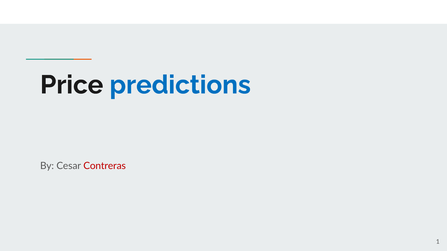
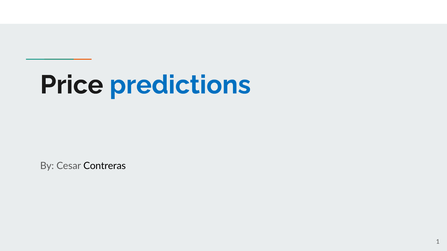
Contreras colour: red -> black
